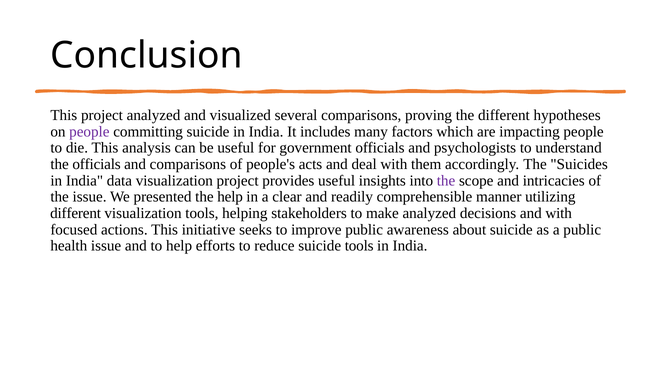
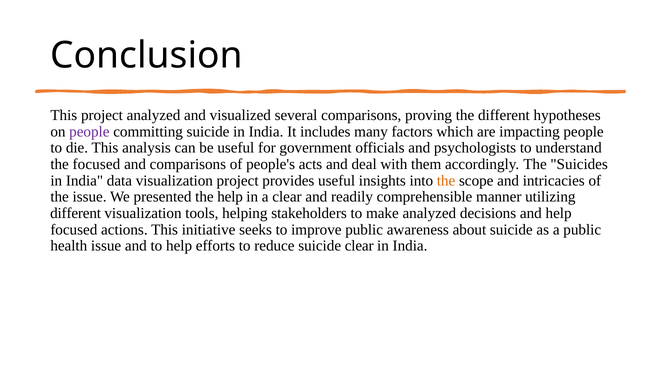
the officials: officials -> focused
the at (446, 180) colour: purple -> orange
and with: with -> help
suicide tools: tools -> clear
